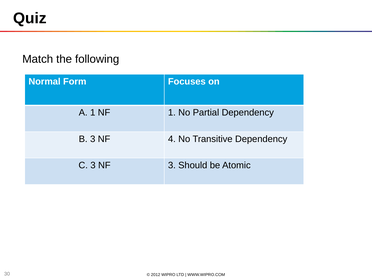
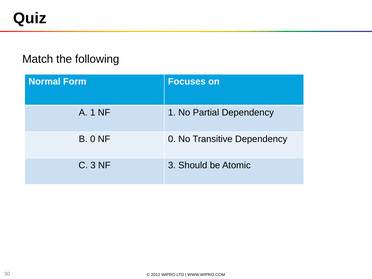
B 3: 3 -> 0
NF 4: 4 -> 0
